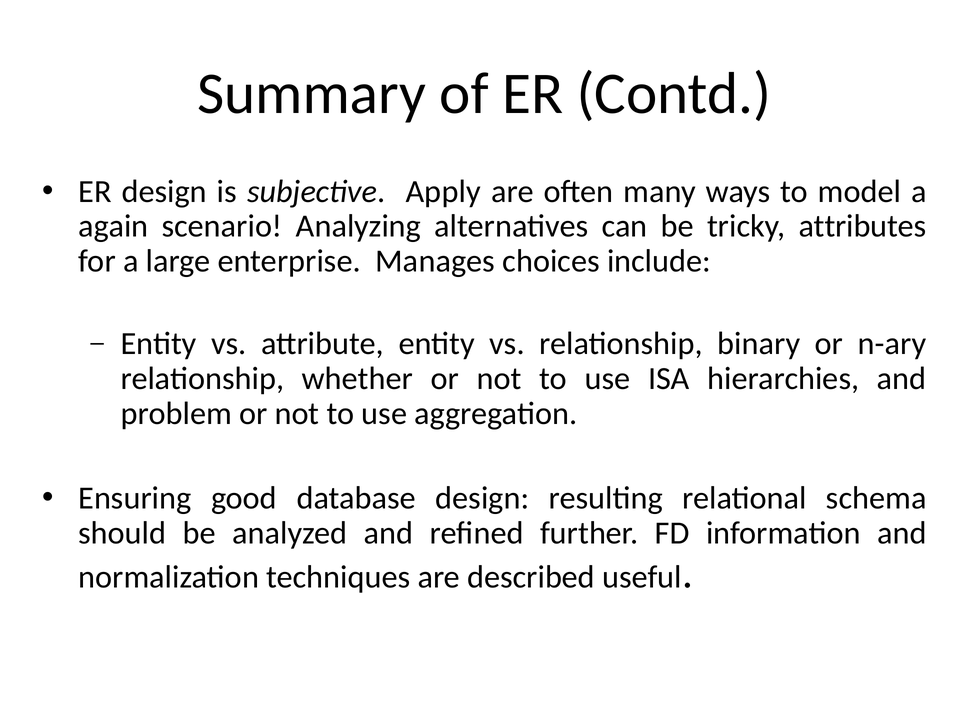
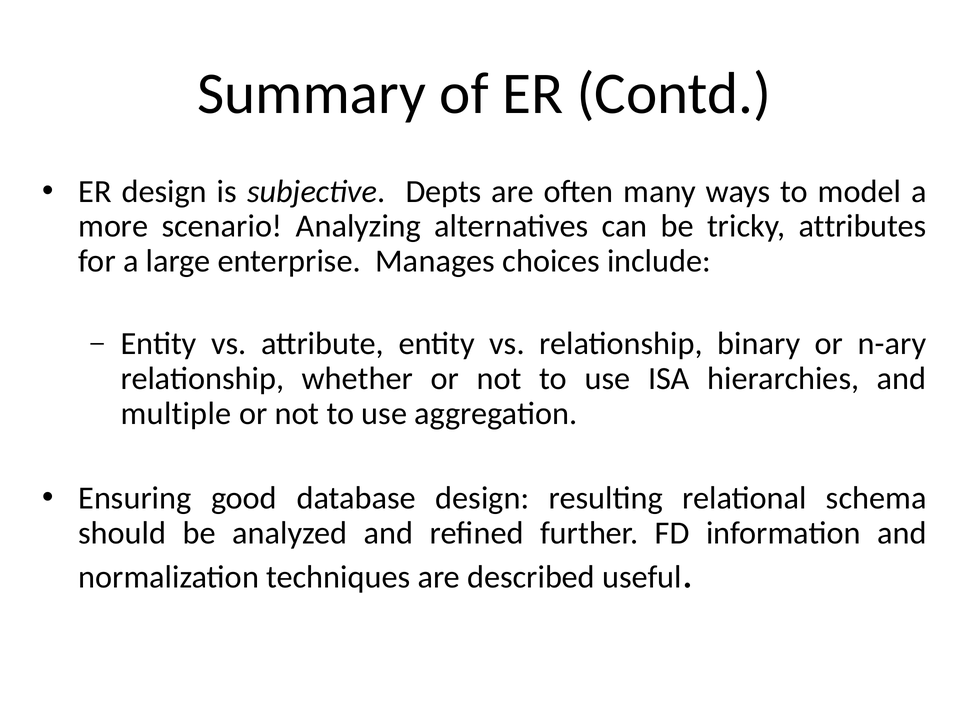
Apply: Apply -> Depts
again: again -> more
problem: problem -> multiple
